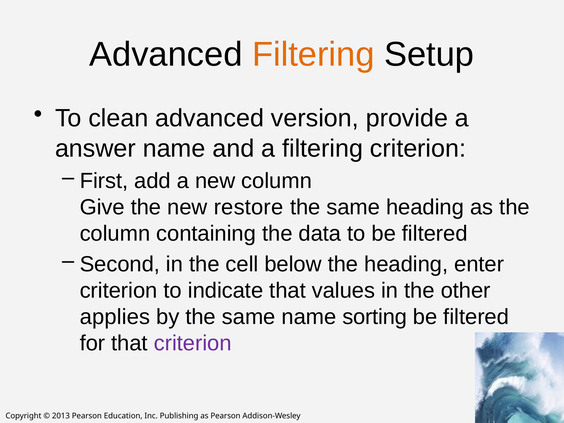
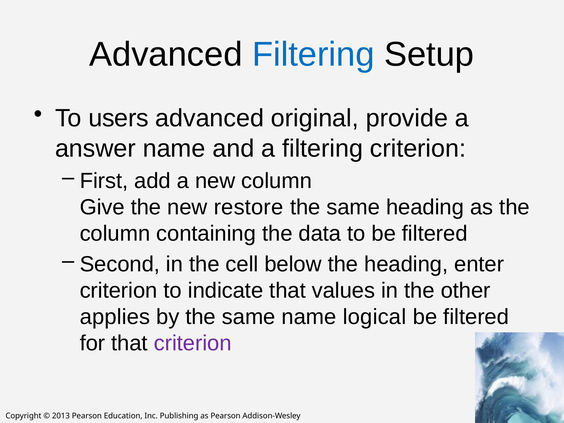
Filtering at (313, 55) colour: orange -> blue
clean: clean -> users
version: version -> original
sorting: sorting -> logical
